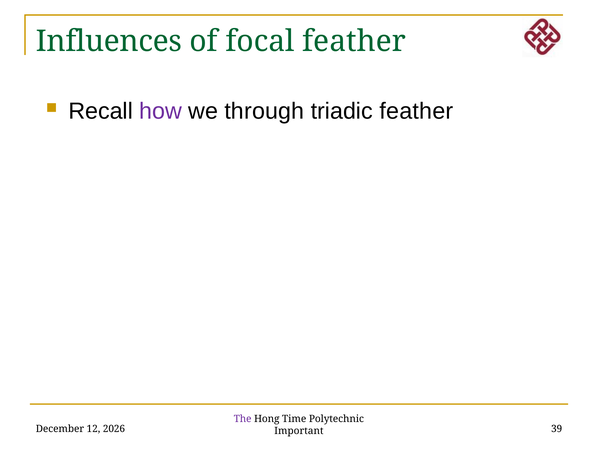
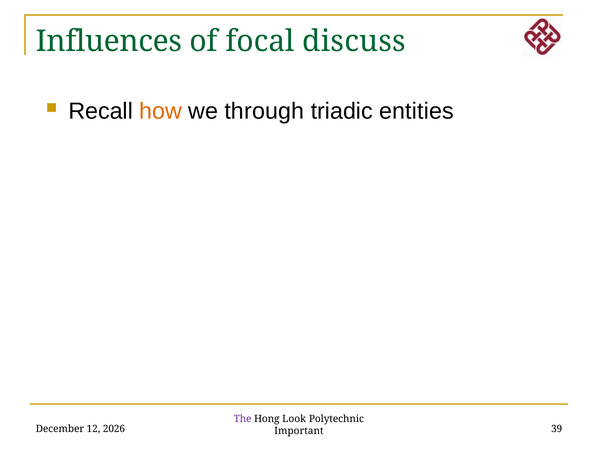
focal feather: feather -> discuss
how colour: purple -> orange
triadic feather: feather -> entities
Time: Time -> Look
